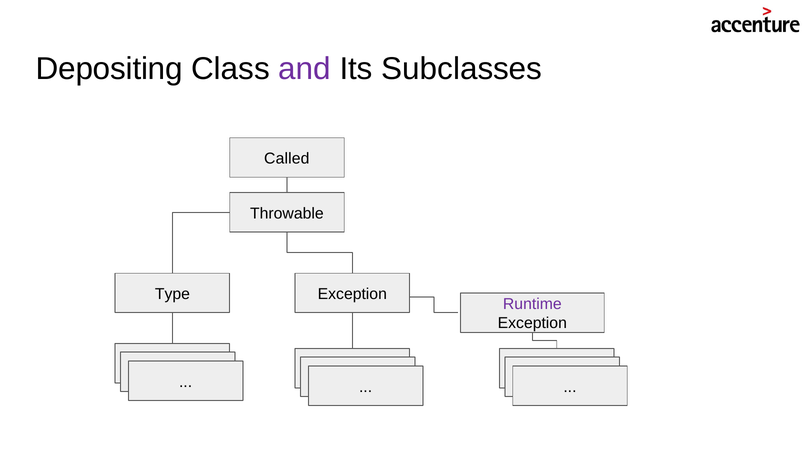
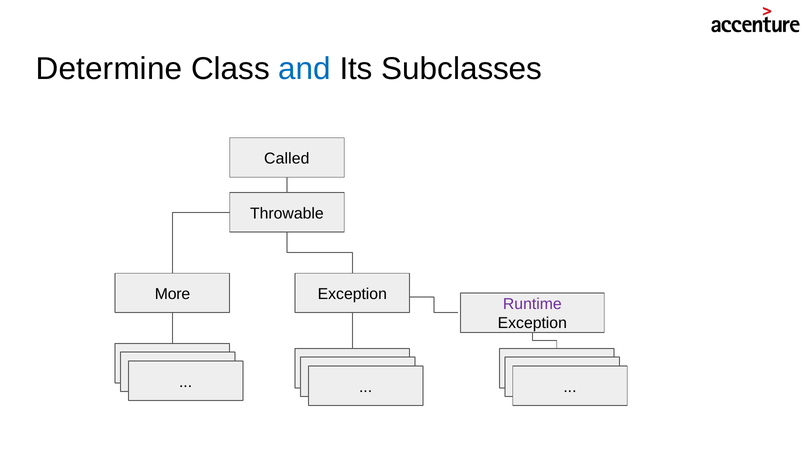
Depositing: Depositing -> Determine
and colour: purple -> blue
Type: Type -> More
